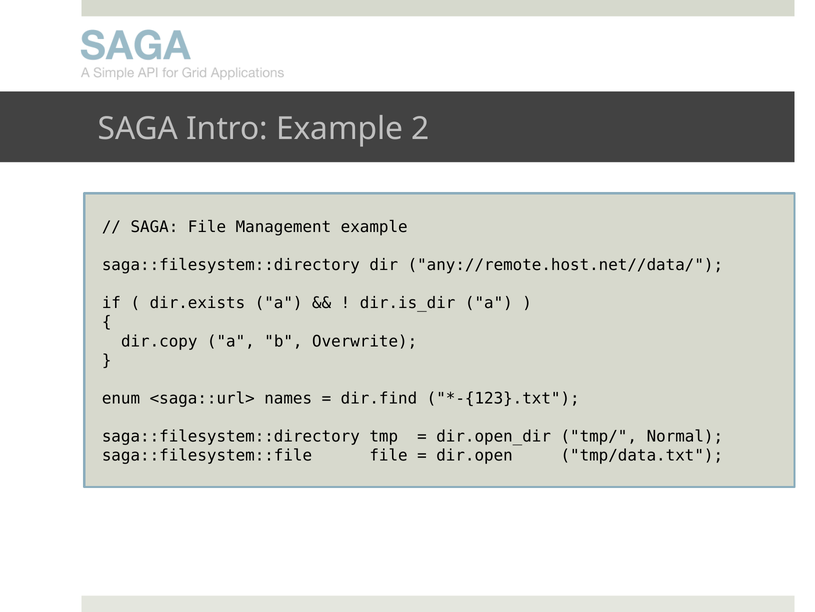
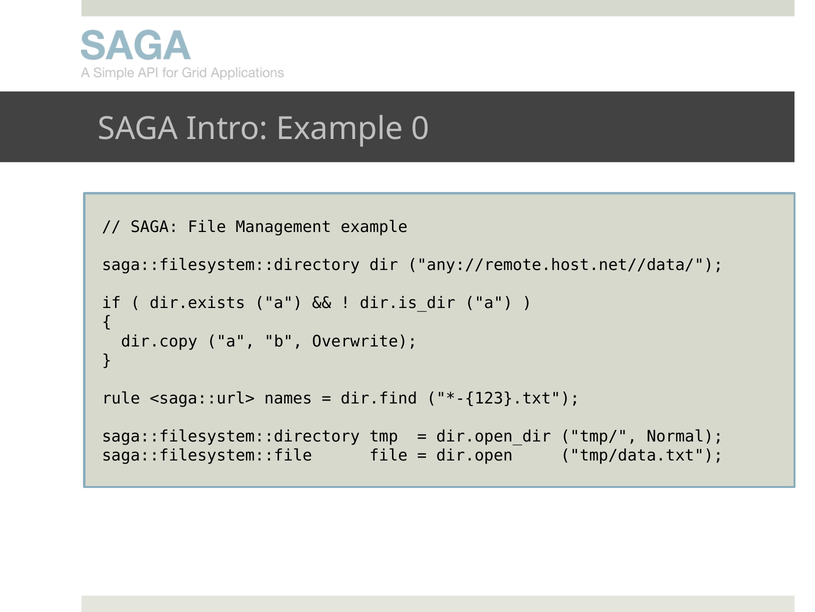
2: 2 -> 0
enum: enum -> rule
